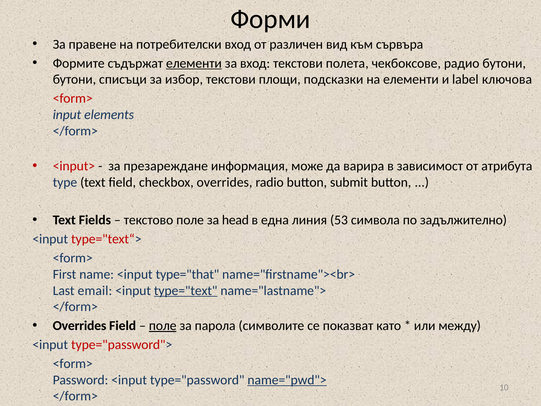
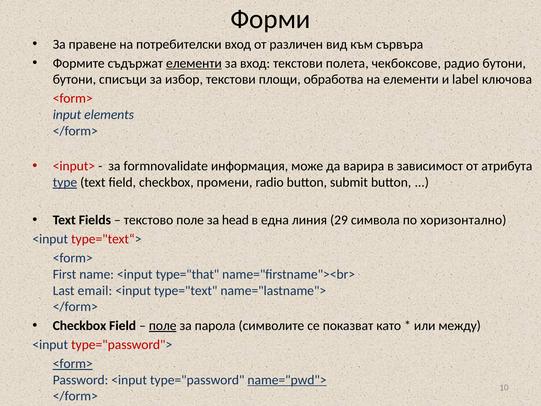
подсказки: подсказки -> обработва
презареждане: презареждане -> formnovalidate
type underline: none -> present
checkbox overrides: overrides -> промени
53: 53 -> 29
задължително: задължително -> хоризонтално
type="text underline: present -> none
Overrides at (80, 326): Overrides -> Checkbox
<form> at (73, 363) underline: none -> present
